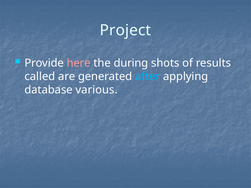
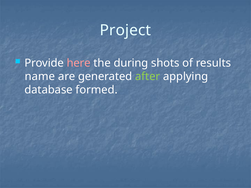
called: called -> name
after colour: light blue -> light green
various: various -> formed
